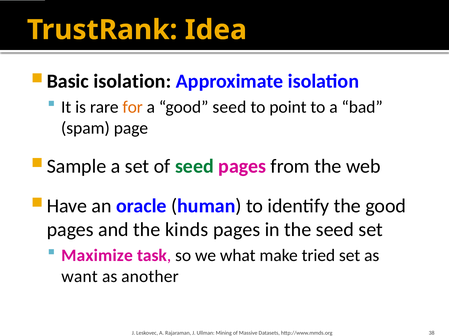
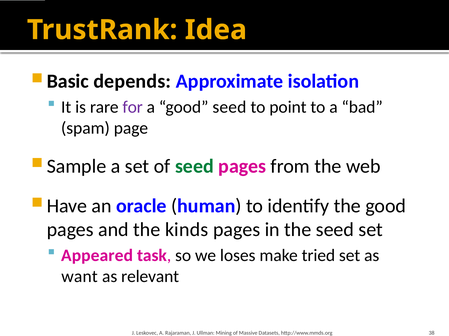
isolation at (132, 81): isolation -> depends
for colour: orange -> purple
Maximize: Maximize -> Appeared
what: what -> loses
another: another -> relevant
